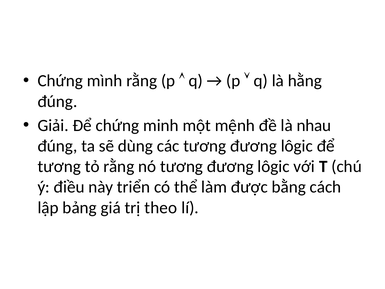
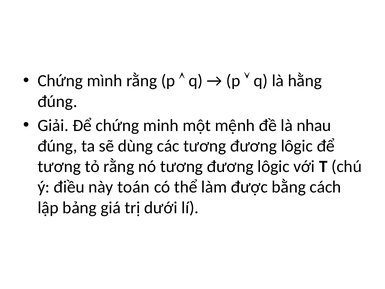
triển: triển -> toán
theo: theo -> dưới
